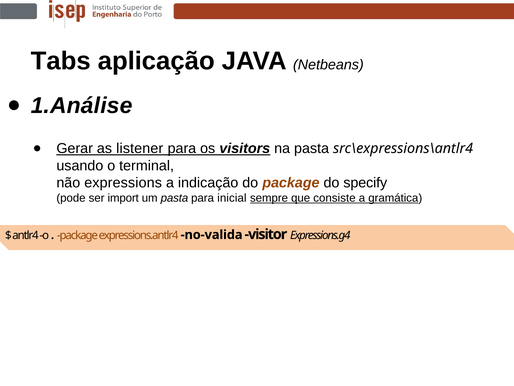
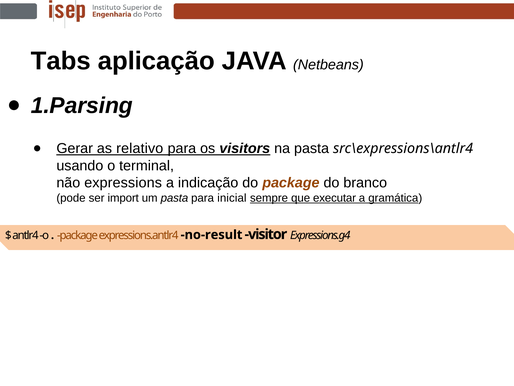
1.Análise: 1.Análise -> 1.Parsing
listener: listener -> relativo
specify: specify -> branco
consiste: consiste -> executar
no-valida: no-valida -> no-result
